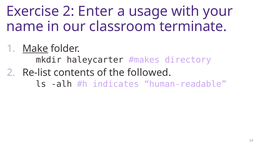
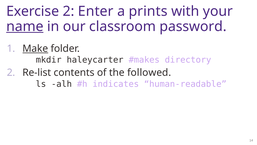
usage: usage -> prints
name underline: none -> present
terminate: terminate -> password
